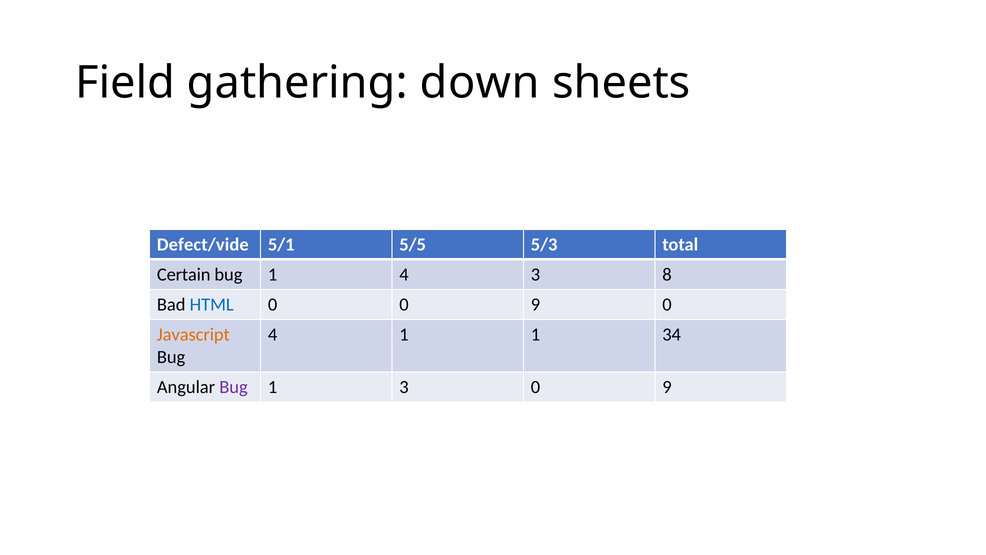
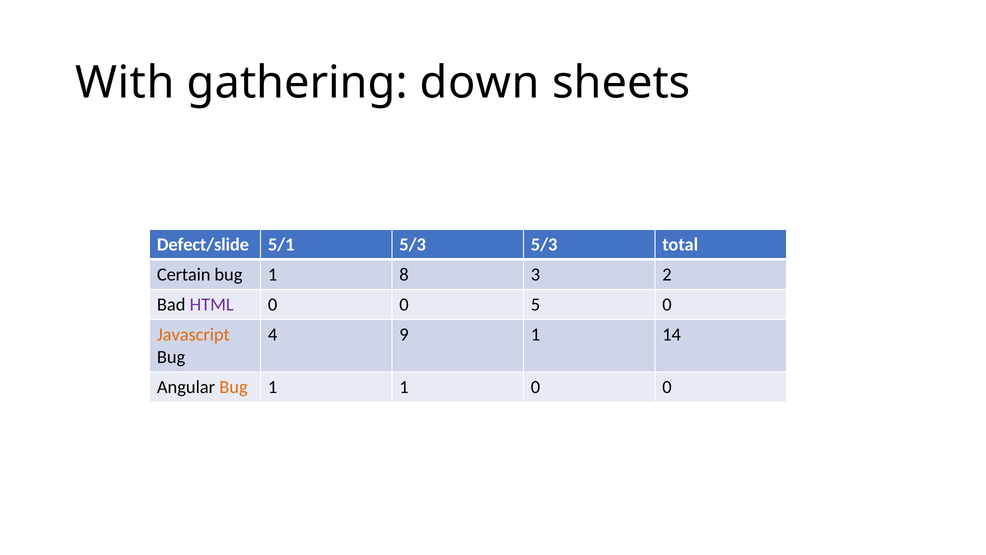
Field: Field -> With
Defect/vide: Defect/vide -> Defect/slide
5/1 5/5: 5/5 -> 5/3
1 4: 4 -> 8
8: 8 -> 2
HTML colour: blue -> purple
0 0 9: 9 -> 5
4 1: 1 -> 9
34: 34 -> 14
Bug at (234, 387) colour: purple -> orange
1 3: 3 -> 1
9 at (667, 387): 9 -> 0
